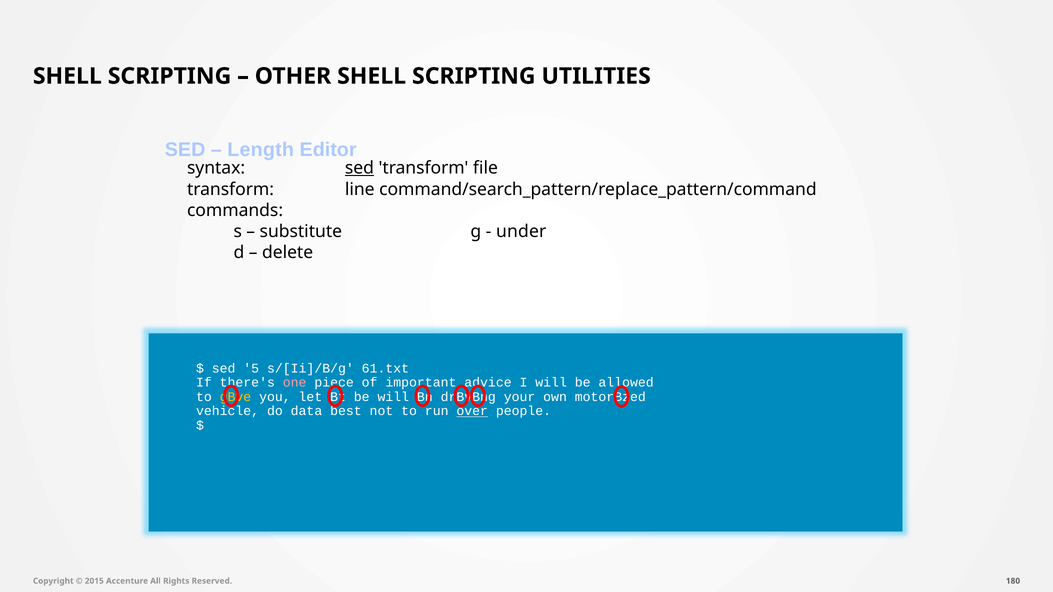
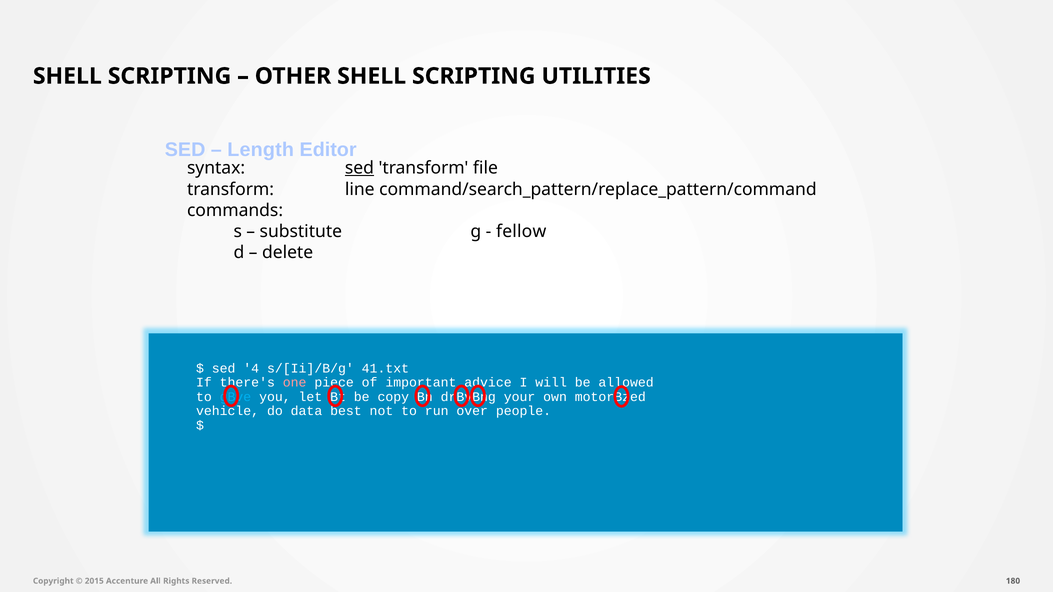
under: under -> fellow
5: 5 -> 4
61.txt: 61.txt -> 41.txt
gBve colour: yellow -> light blue
be will: will -> copy
over underline: present -> none
